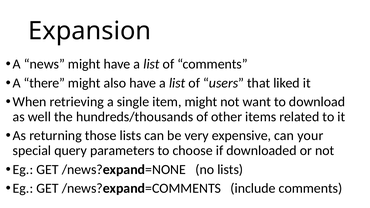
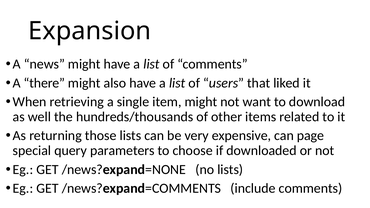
your: your -> page
